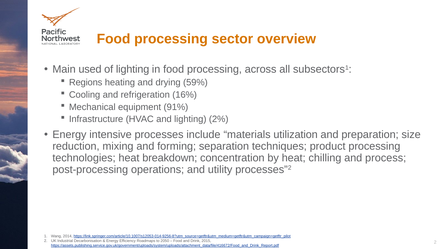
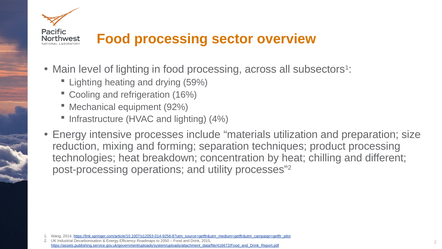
used: used -> level
Regions at (86, 82): Regions -> Lighting
91%: 91% -> 92%
2%: 2% -> 4%
process: process -> different
